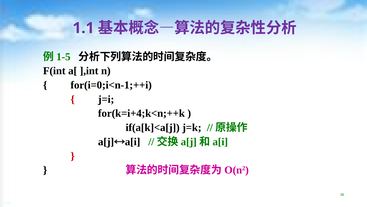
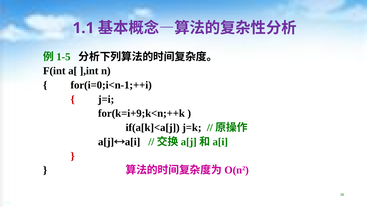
for(k=i+4;k<n;++k: for(k=i+4;k<n;++k -> for(k=i+9;k<n;++k
